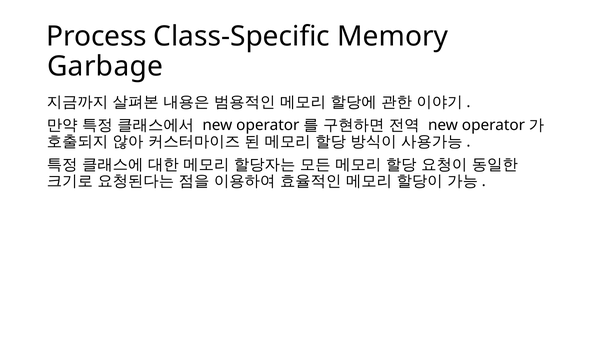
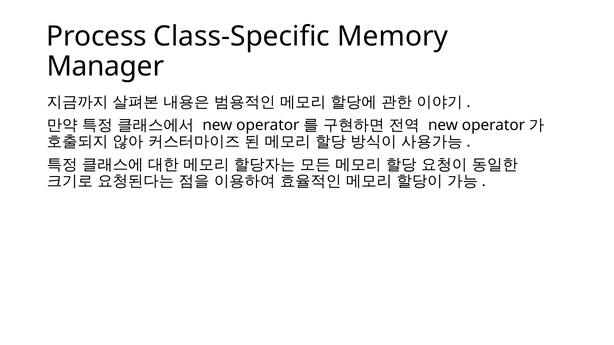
Garbage: Garbage -> Manager
